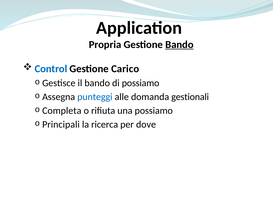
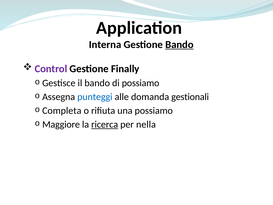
Propria: Propria -> Interna
Control colour: blue -> purple
Carico: Carico -> Finally
Principali: Principali -> Maggiore
ricerca underline: none -> present
dove: dove -> nella
